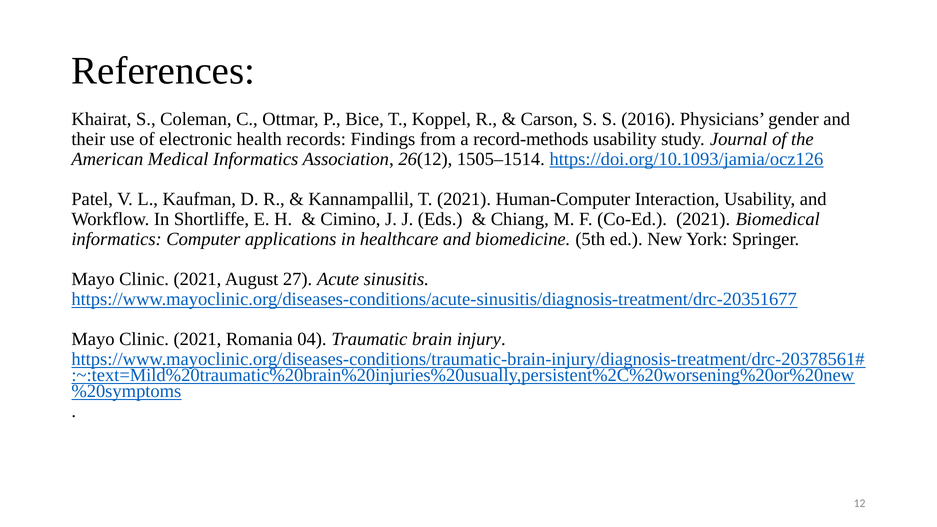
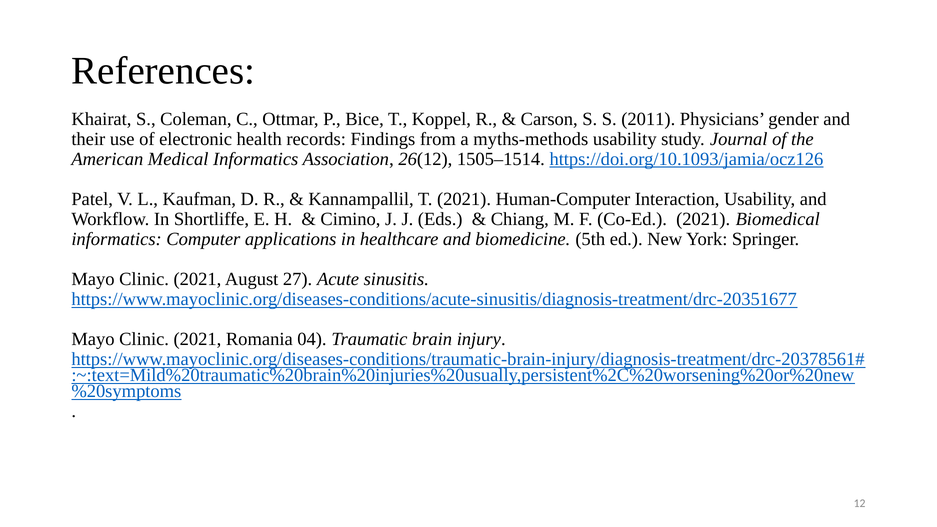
2016: 2016 -> 2011
record-methods: record-methods -> myths-methods
